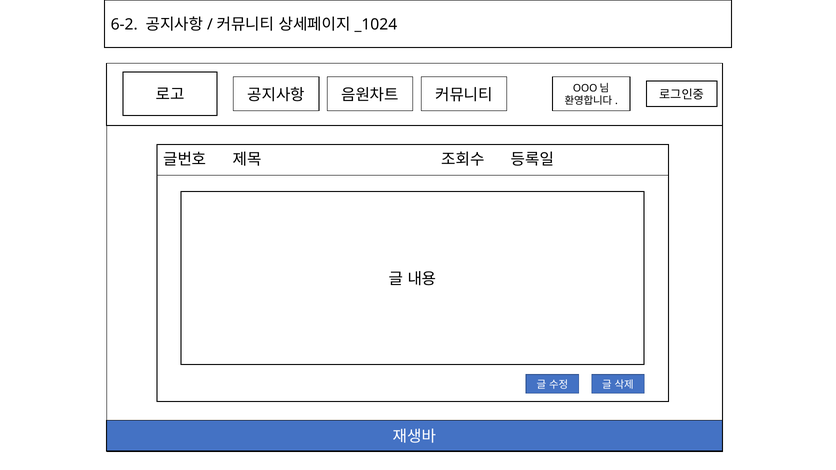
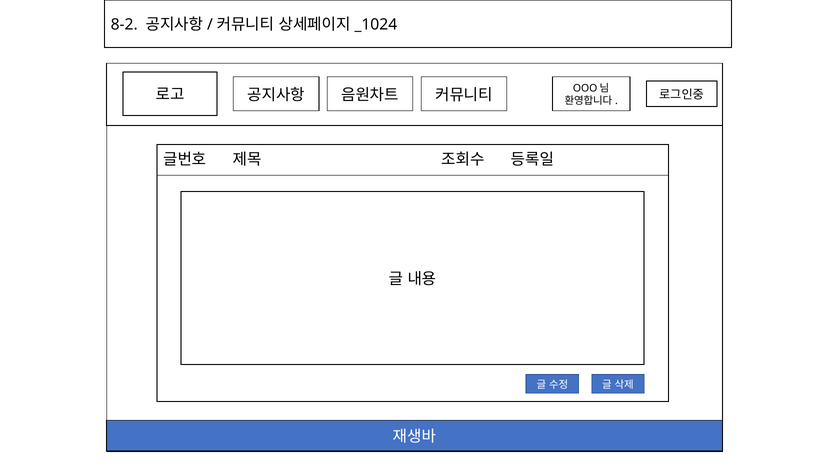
6-2: 6-2 -> 8-2
